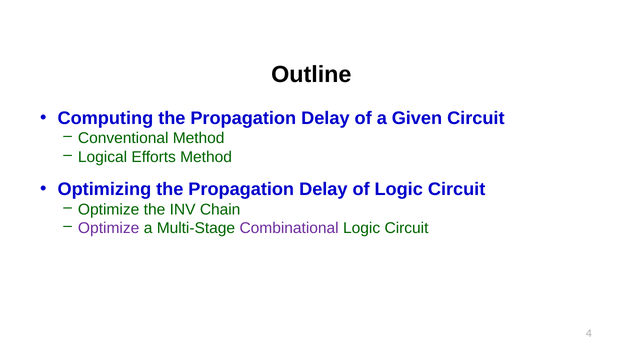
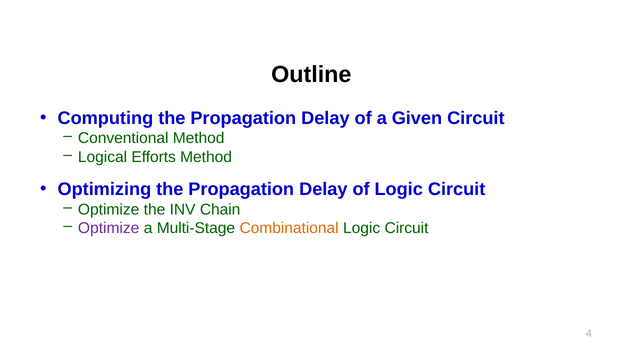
Combinational colour: purple -> orange
